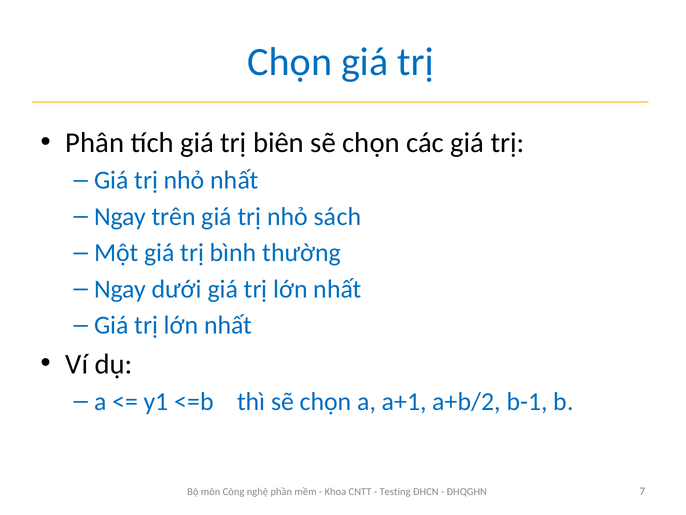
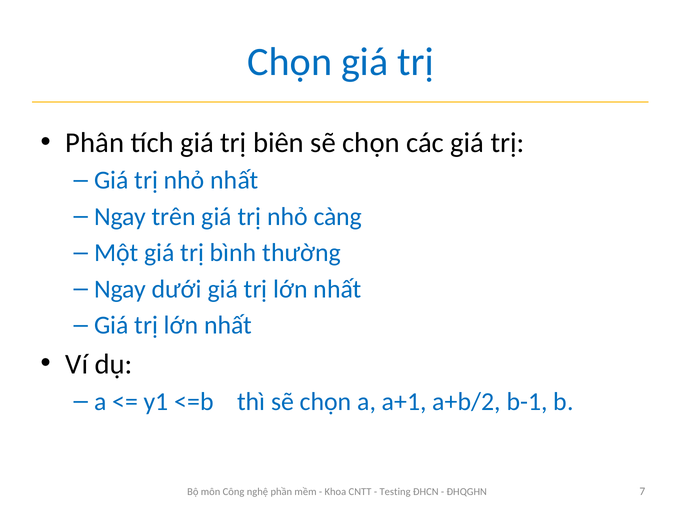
sách: sách -> càng
